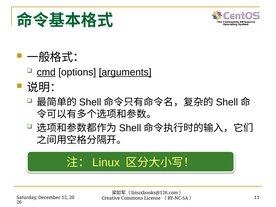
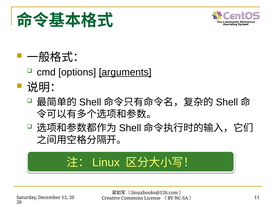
cmd underline: present -> none
